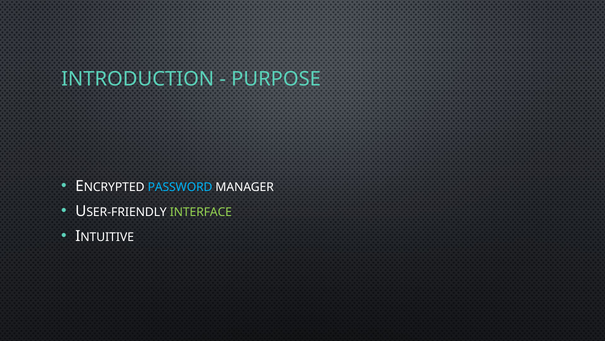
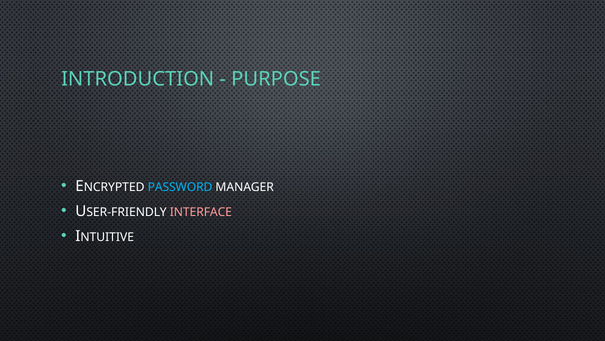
INTERFACE colour: light green -> pink
